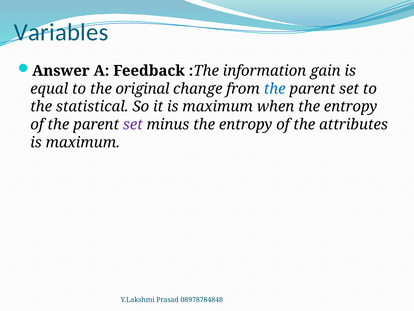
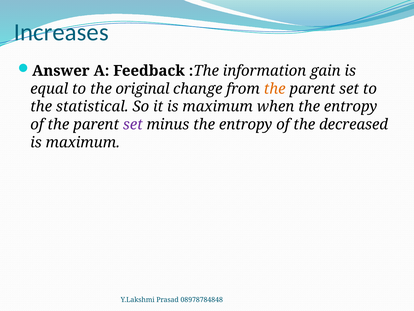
Variables: Variables -> Increases
the at (275, 89) colour: blue -> orange
attributes: attributes -> decreased
